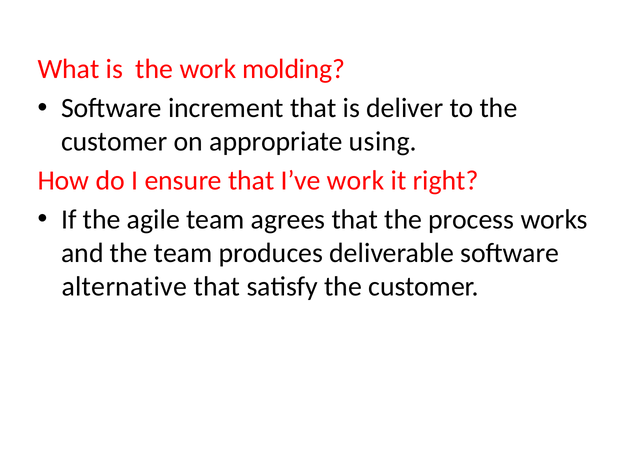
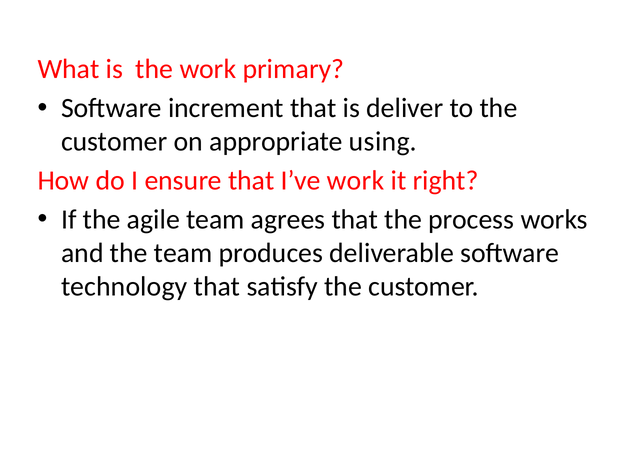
molding: molding -> primary
alternative: alternative -> technology
